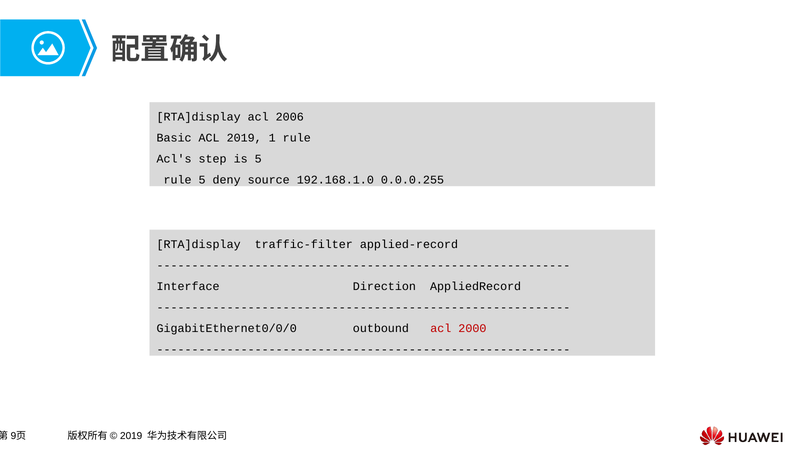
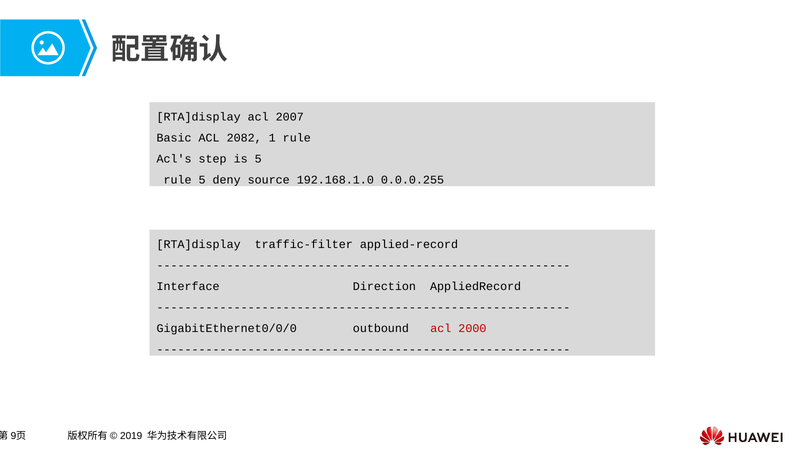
2006: 2006 -> 2007
ACL 2019: 2019 -> 2082
